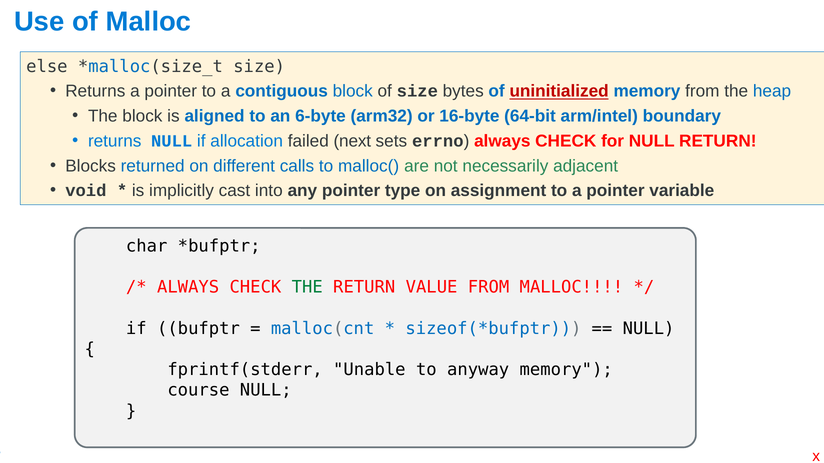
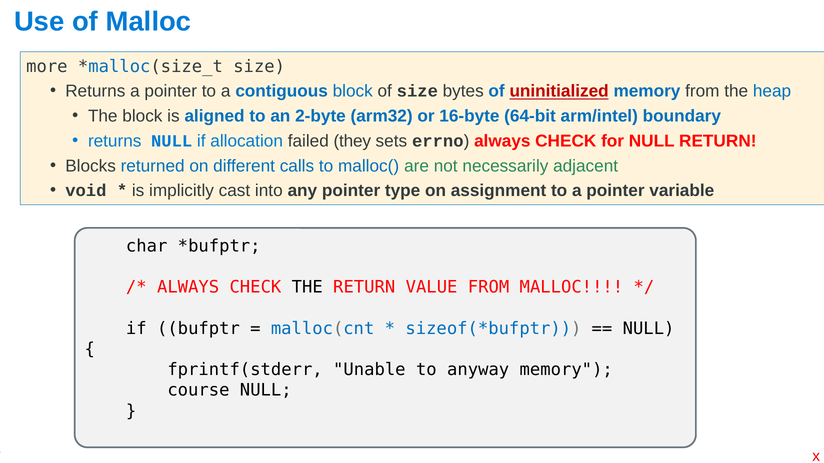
else: else -> more
6-byte: 6-byte -> 2-byte
next: next -> they
THE at (307, 288) colour: green -> black
